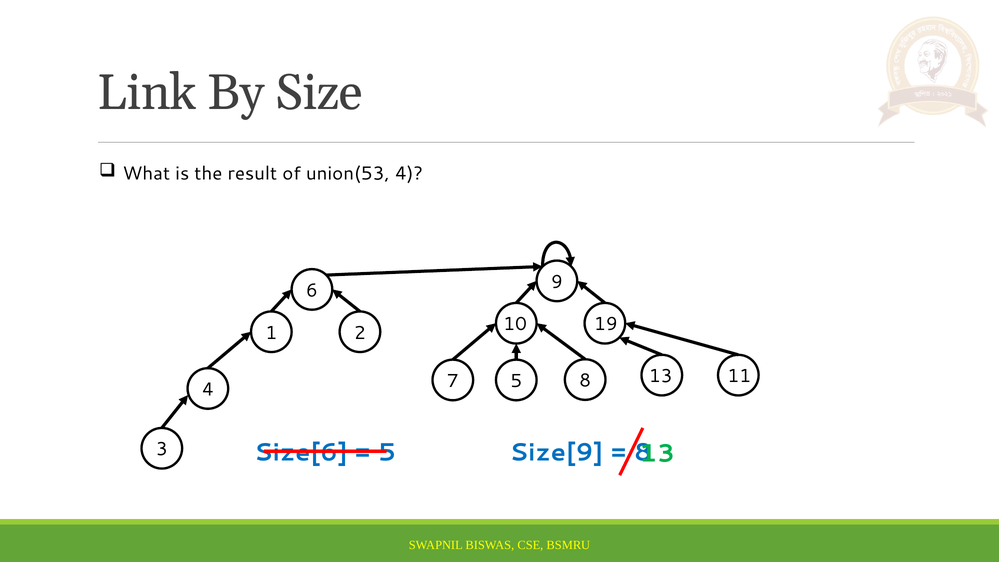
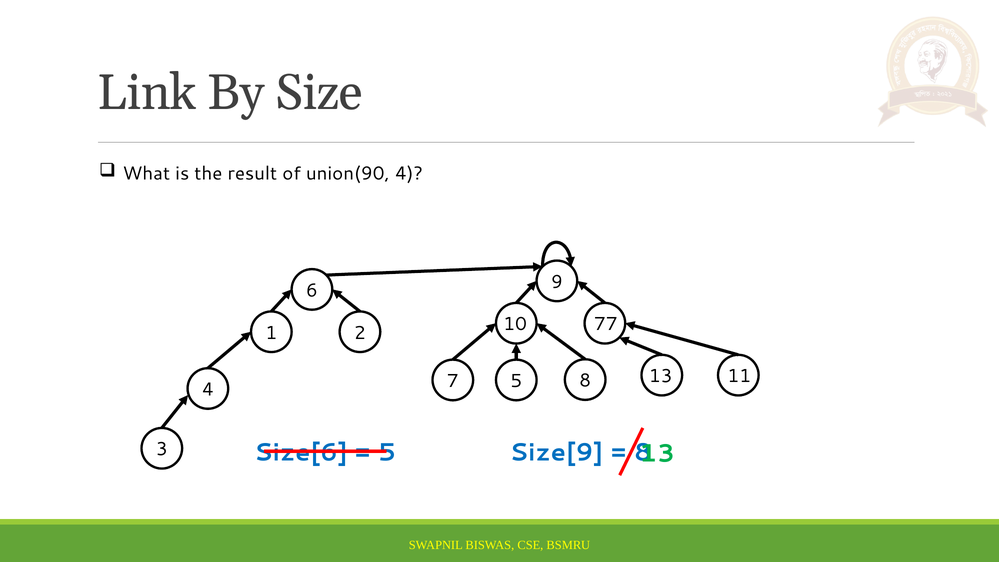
union(53: union(53 -> union(90
19: 19 -> 77
